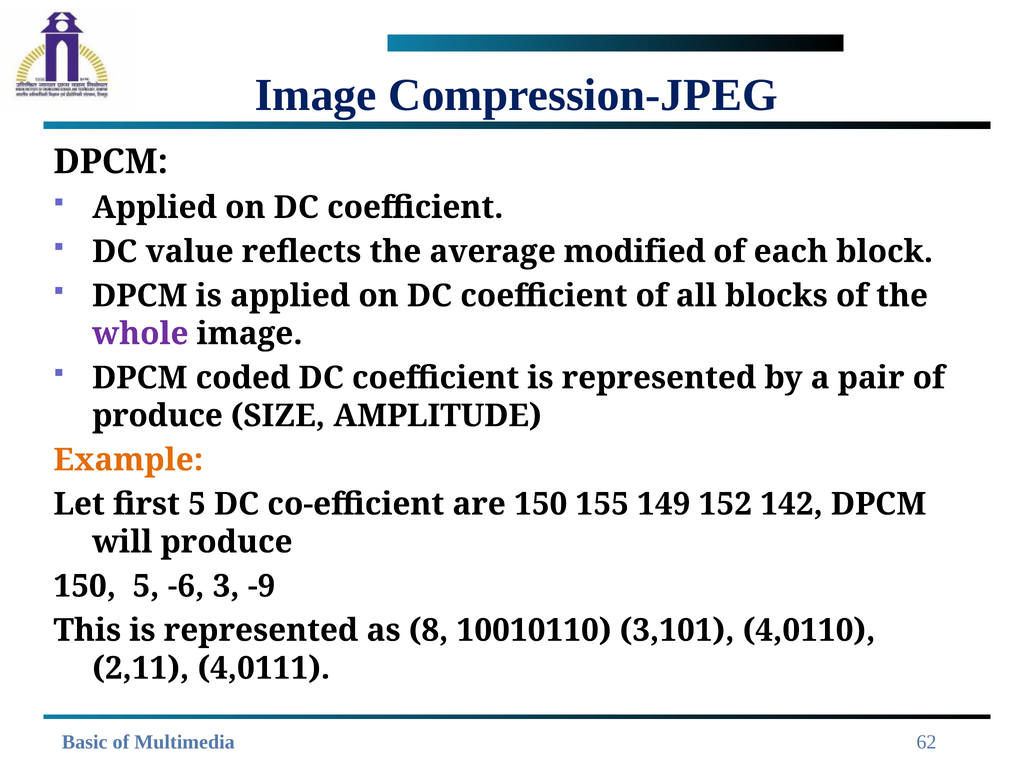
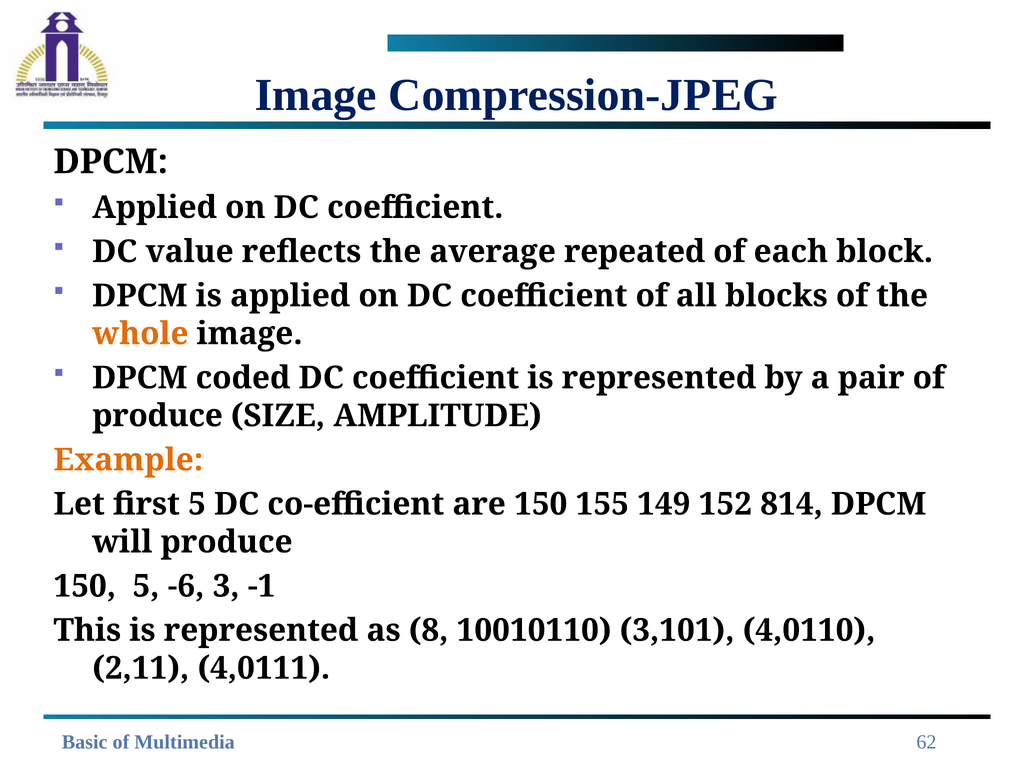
modified: modified -> repeated
whole colour: purple -> orange
142: 142 -> 814
-9: -9 -> -1
